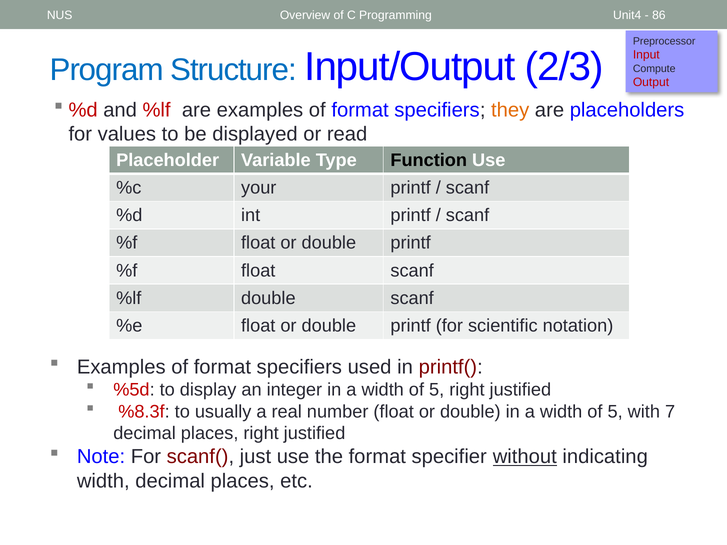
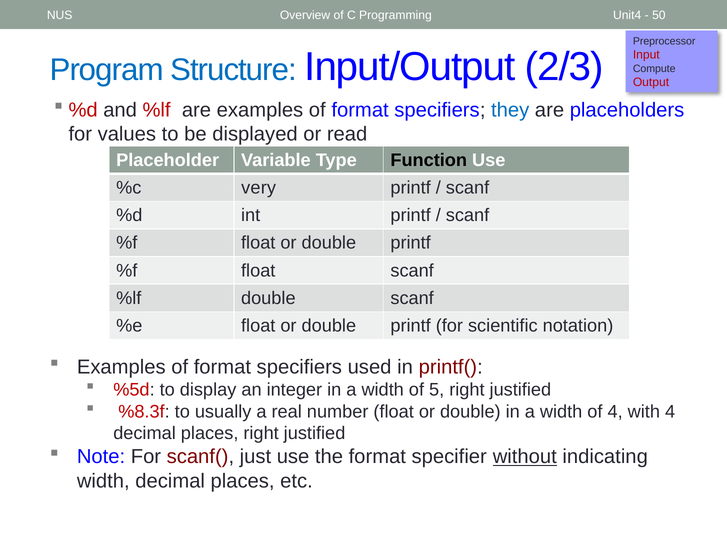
86: 86 -> 50
they colour: orange -> blue
your: your -> very
5 at (615, 412): 5 -> 4
with 7: 7 -> 4
